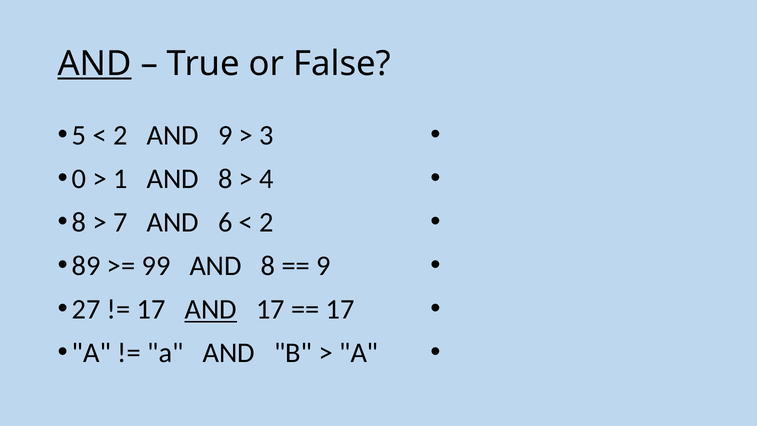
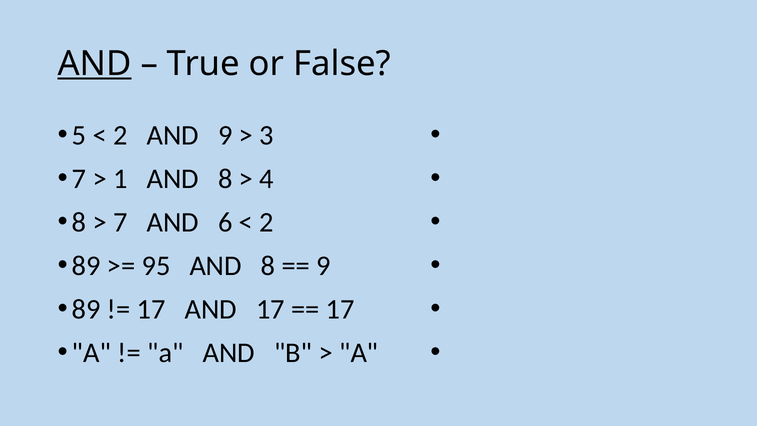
0 at (79, 179): 0 -> 7
99: 99 -> 95
27 at (86, 309): 27 -> 89
AND at (211, 309) underline: present -> none
